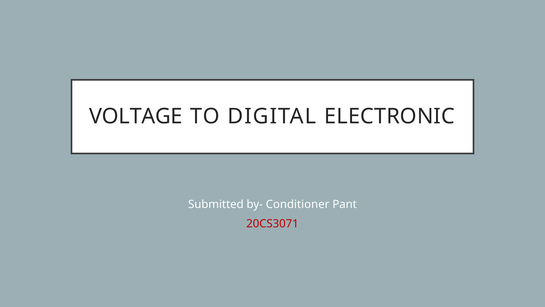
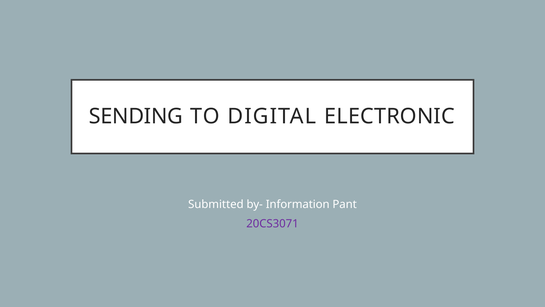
VOLTAGE: VOLTAGE -> SENDING
Conditioner: Conditioner -> Information
20CS3071 colour: red -> purple
